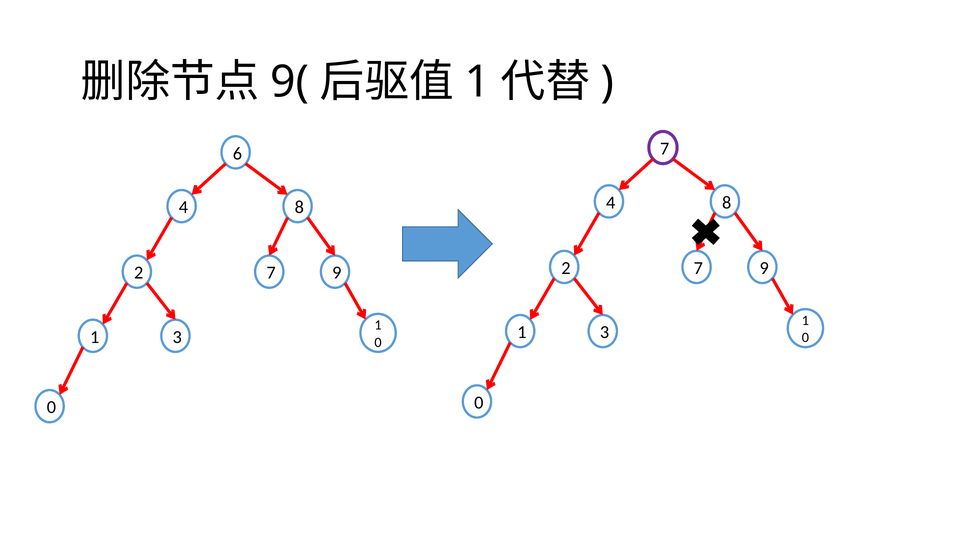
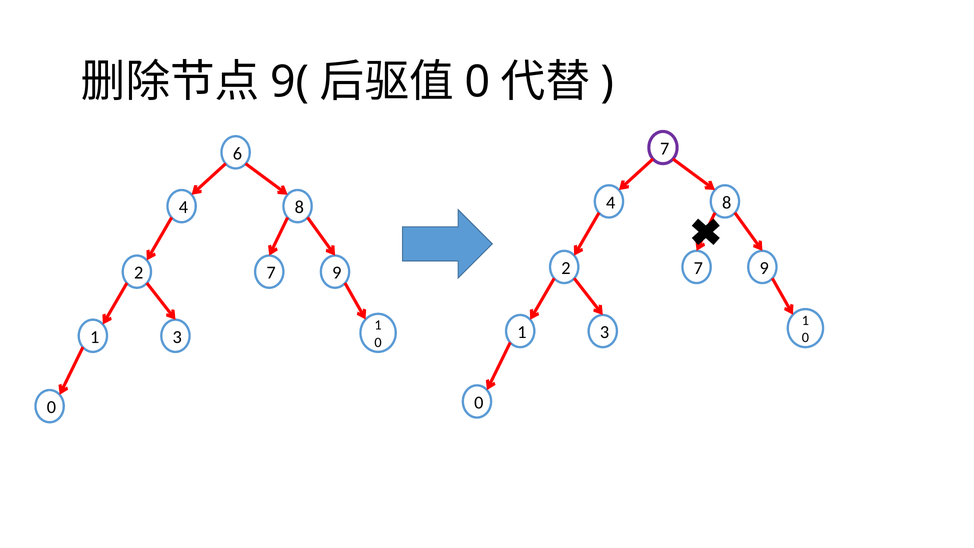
1 at (477, 82): 1 -> 0
